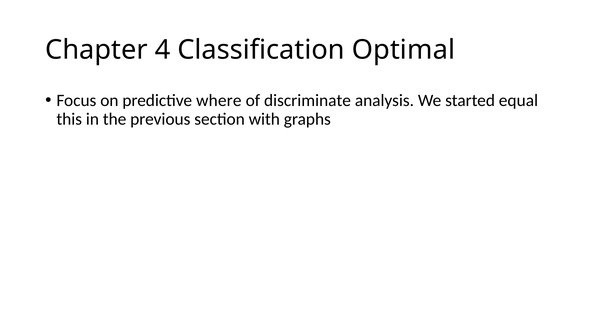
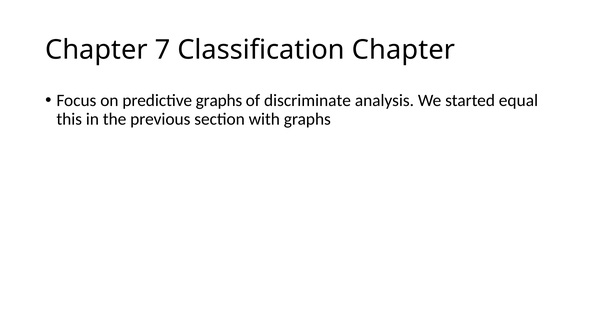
4: 4 -> 7
Classification Optimal: Optimal -> Chapter
predictive where: where -> graphs
